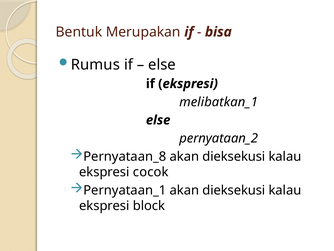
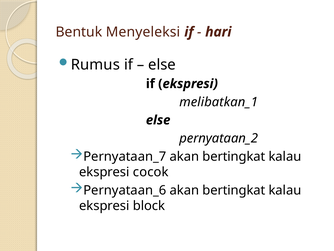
Merupakan: Merupakan -> Menyeleksi
bisa: bisa -> hari
Pernyataan_8: Pernyataan_8 -> Pernyataan_7
dieksekusi at (234, 156): dieksekusi -> bertingkat
Pernyataan_1: Pernyataan_1 -> Pernyataan_6
dieksekusi at (234, 190): dieksekusi -> bertingkat
